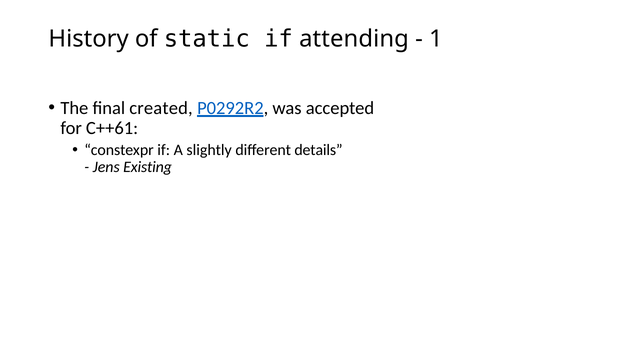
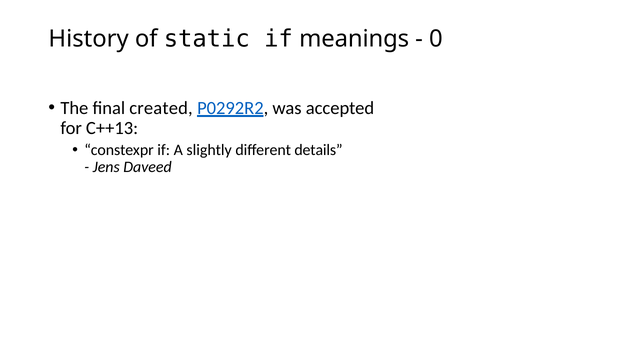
attending: attending -> meanings
1: 1 -> 0
C++61: C++61 -> C++13
Existing: Existing -> Daveed
